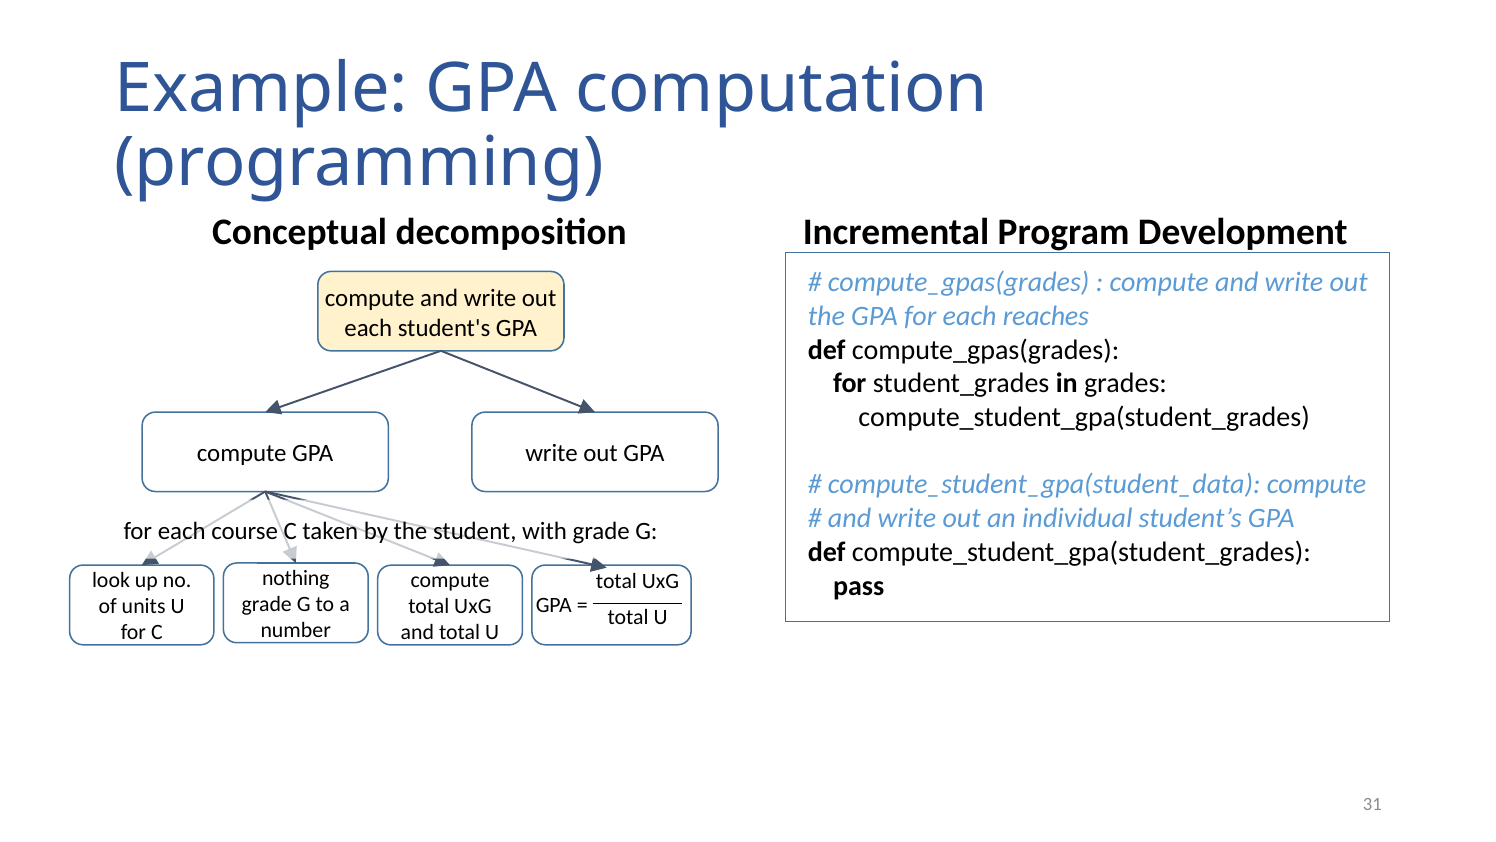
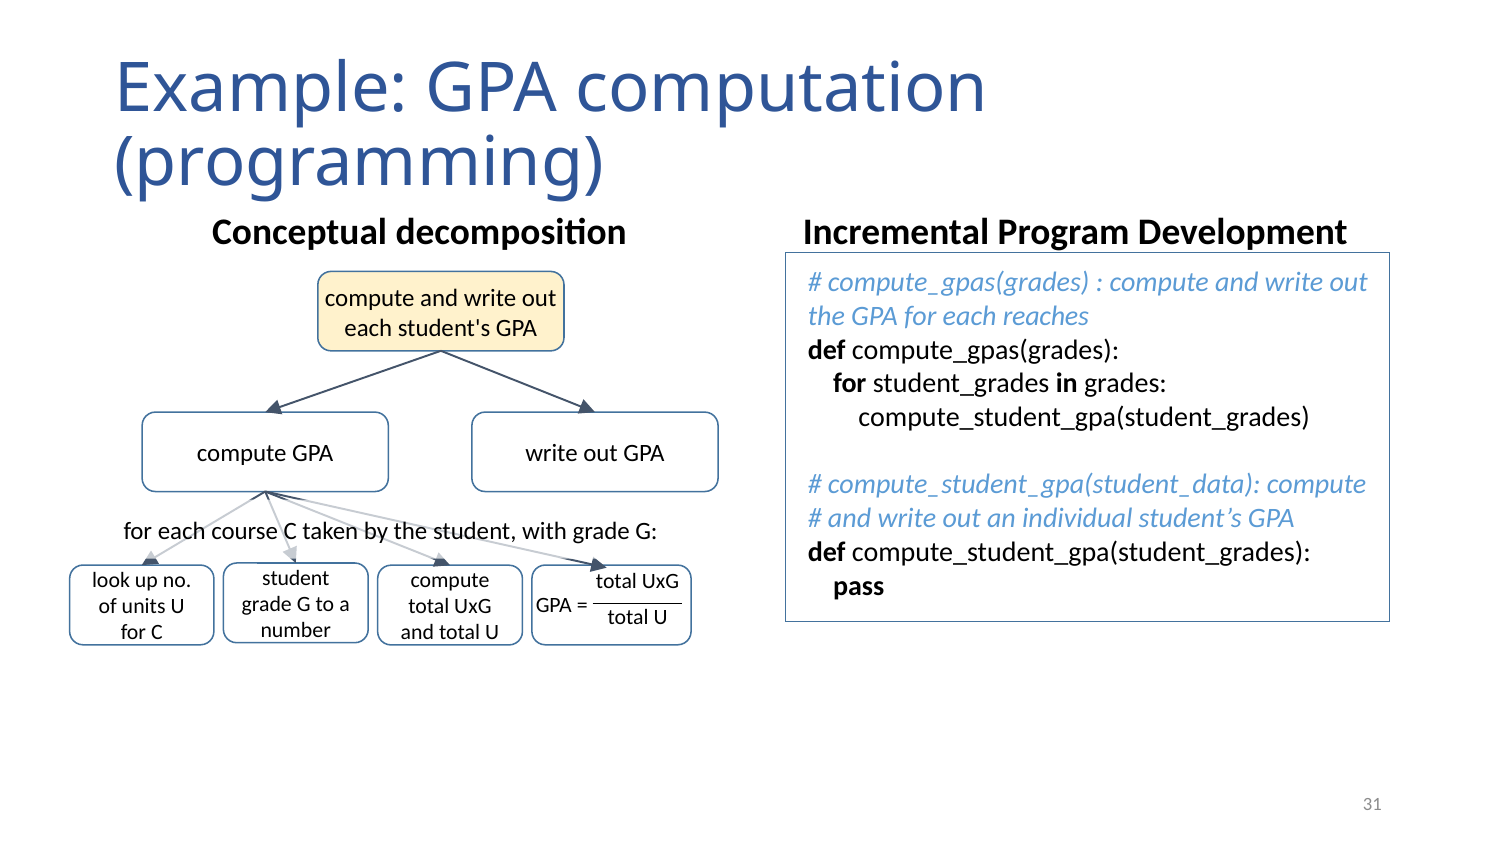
nothing at (296, 578): nothing -> student
